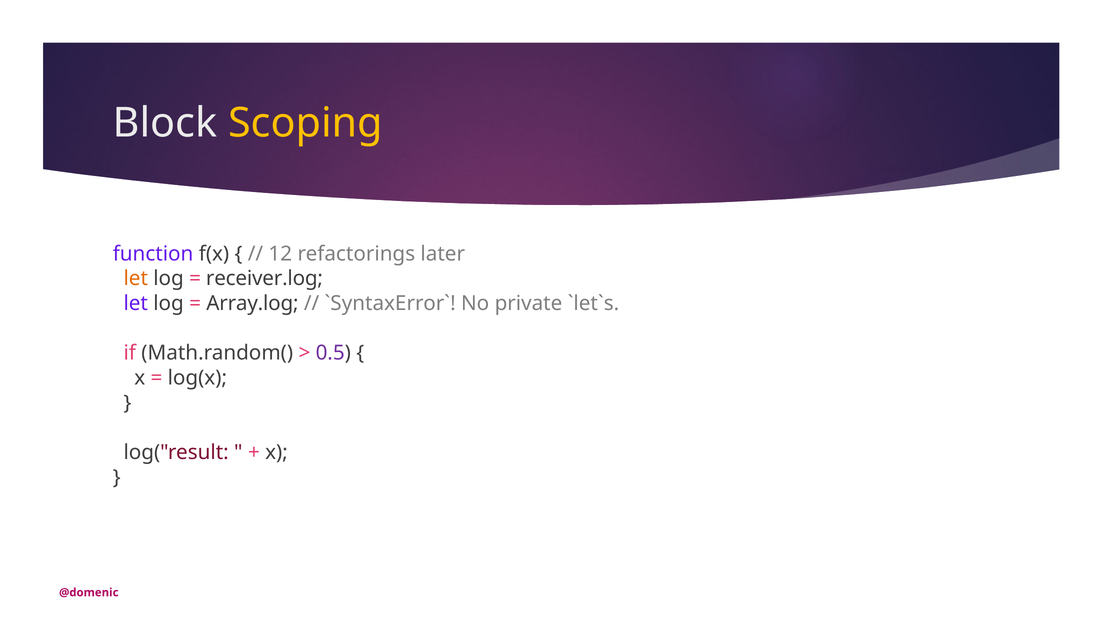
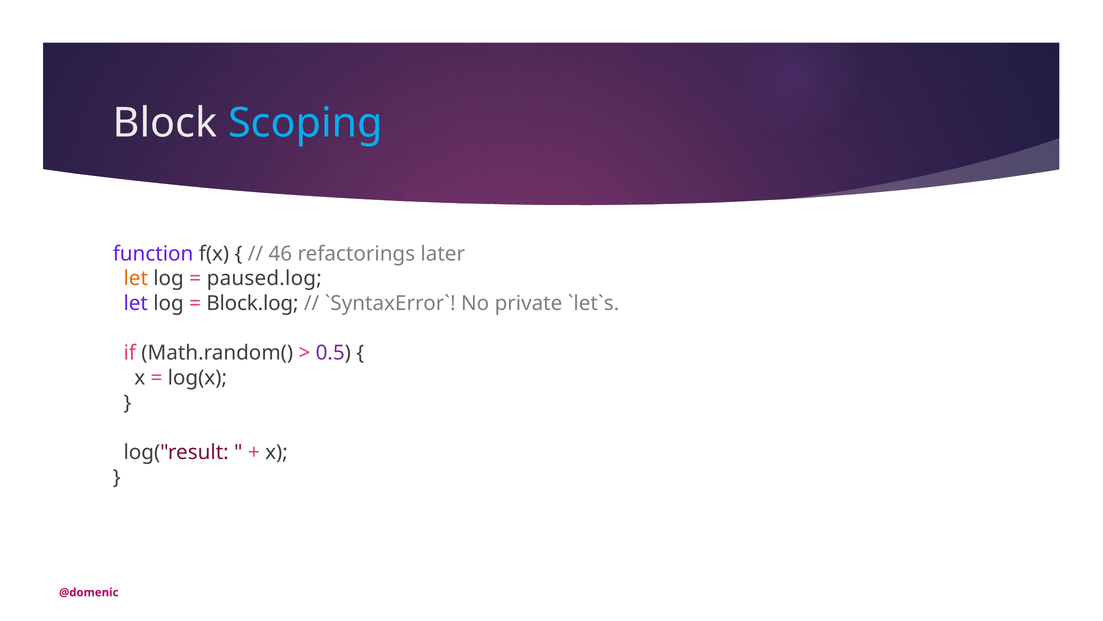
Scoping colour: yellow -> light blue
12: 12 -> 46
receiver.log: receiver.log -> paused.log
Array.log: Array.log -> Block.log
